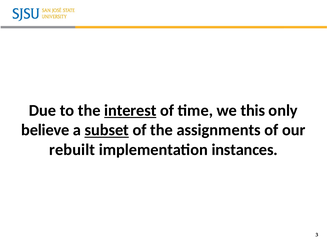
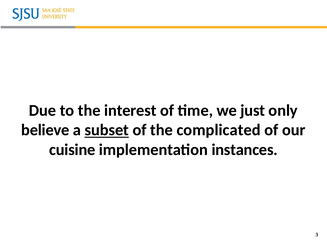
interest underline: present -> none
this: this -> just
assignments: assignments -> complicated
rebuilt: rebuilt -> cuisine
